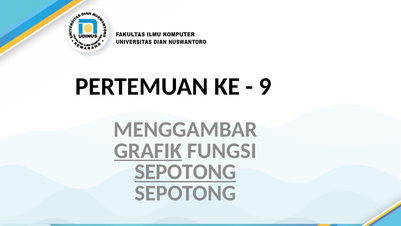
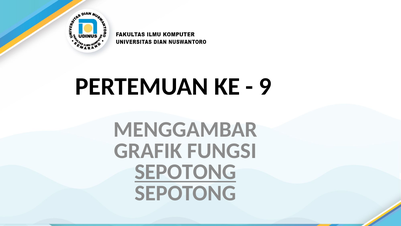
GRAFIK underline: present -> none
